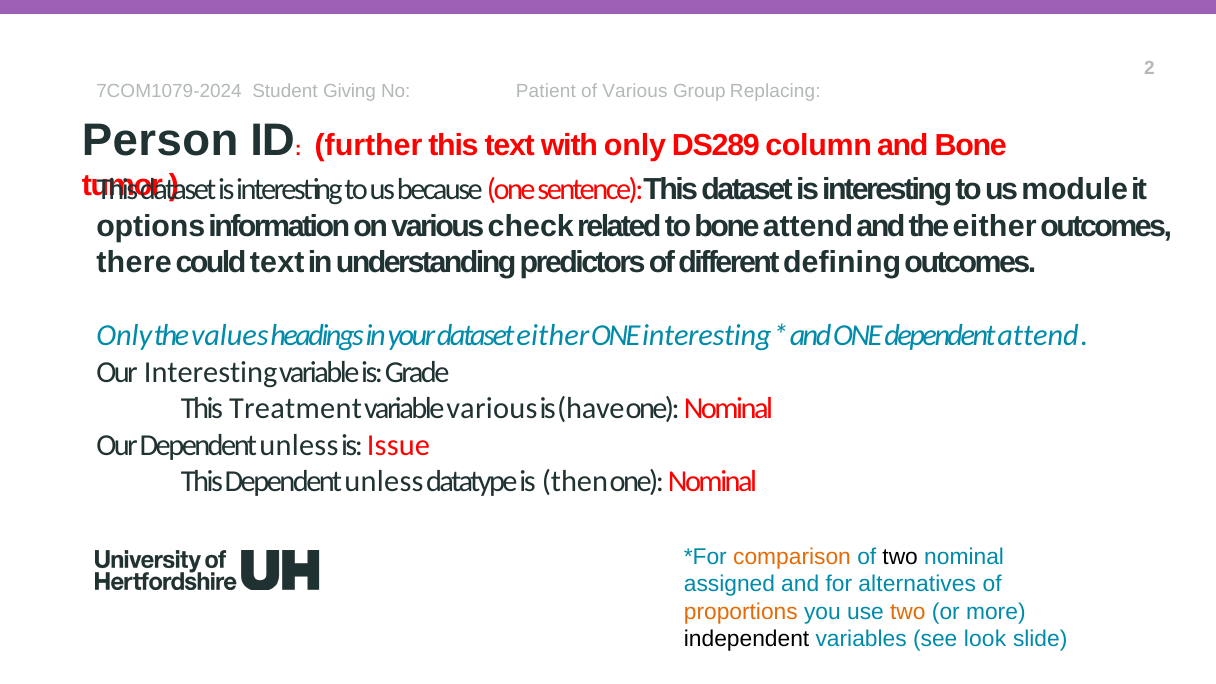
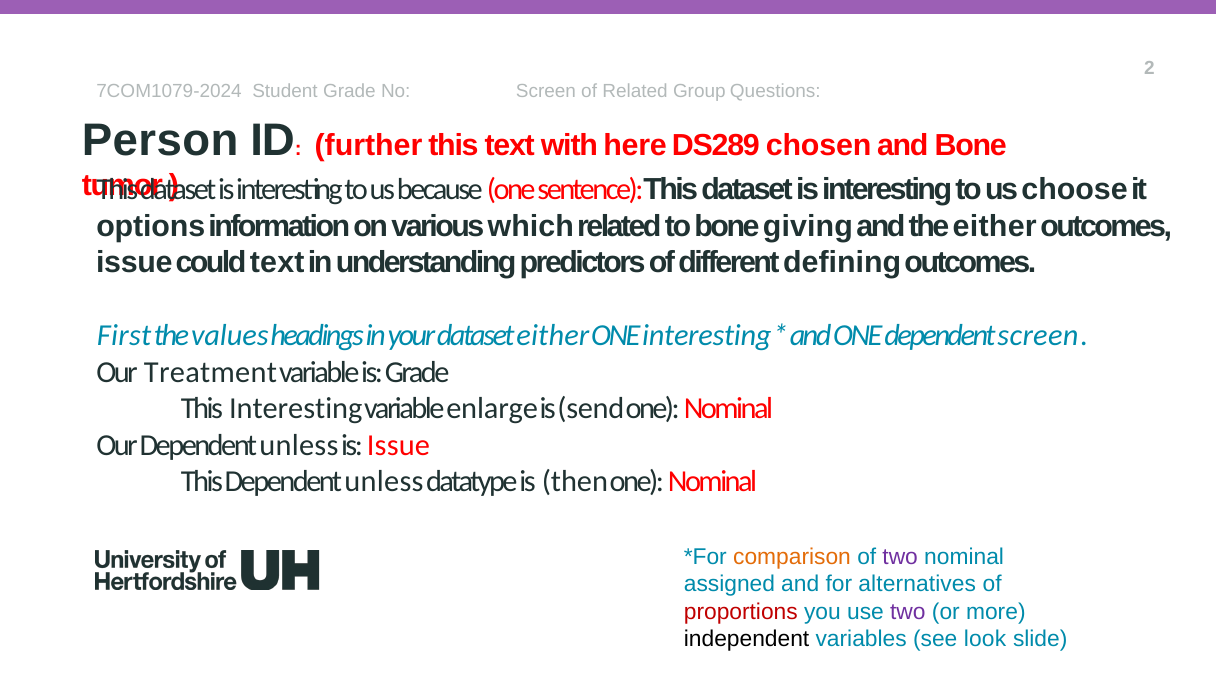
Student Giving: Giving -> Grade
No Patient: Patient -> Screen
of Various: Various -> Related
Replacing: Replacing -> Questions
with only: only -> here
column: column -> chosen
module: module -> choose
check: check -> which
bone attend: attend -> giving
there at (134, 263): there -> issue
Only at (124, 336): Only -> First
dependent attend: attend -> screen
Our Interesting: Interesting -> Treatment
This Treatment: Treatment -> Interesting
variable various: various -> enlarge
have: have -> send
two at (900, 557) colour: black -> purple
proportions colour: orange -> red
two at (908, 612) colour: orange -> purple
